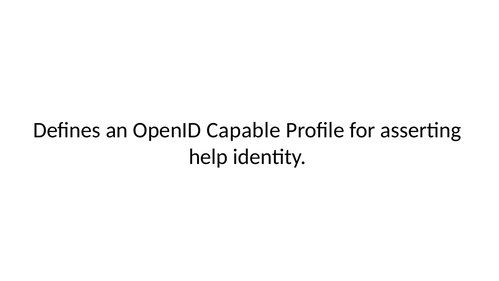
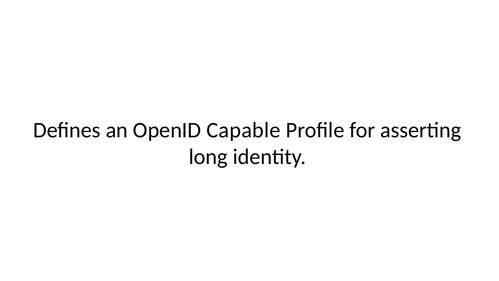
help: help -> long
